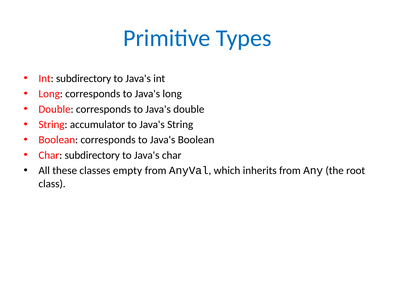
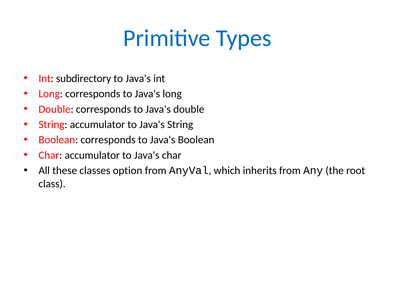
Char subdirectory: subdirectory -> accumulator
empty: empty -> option
